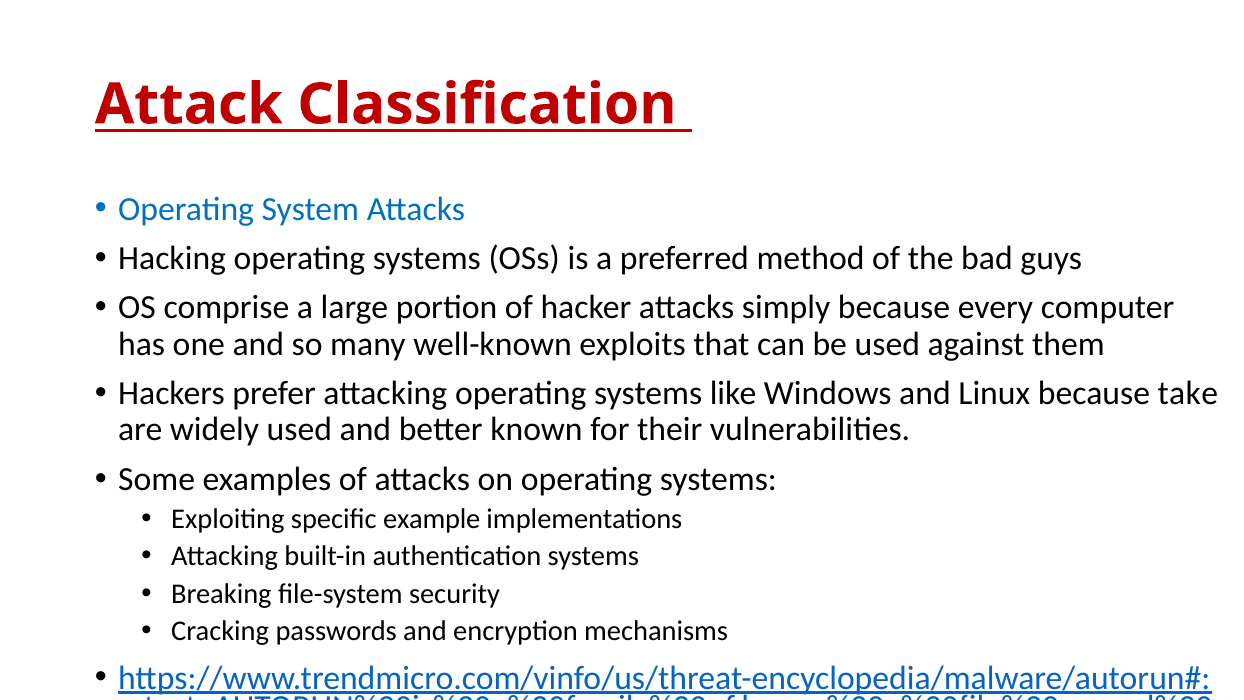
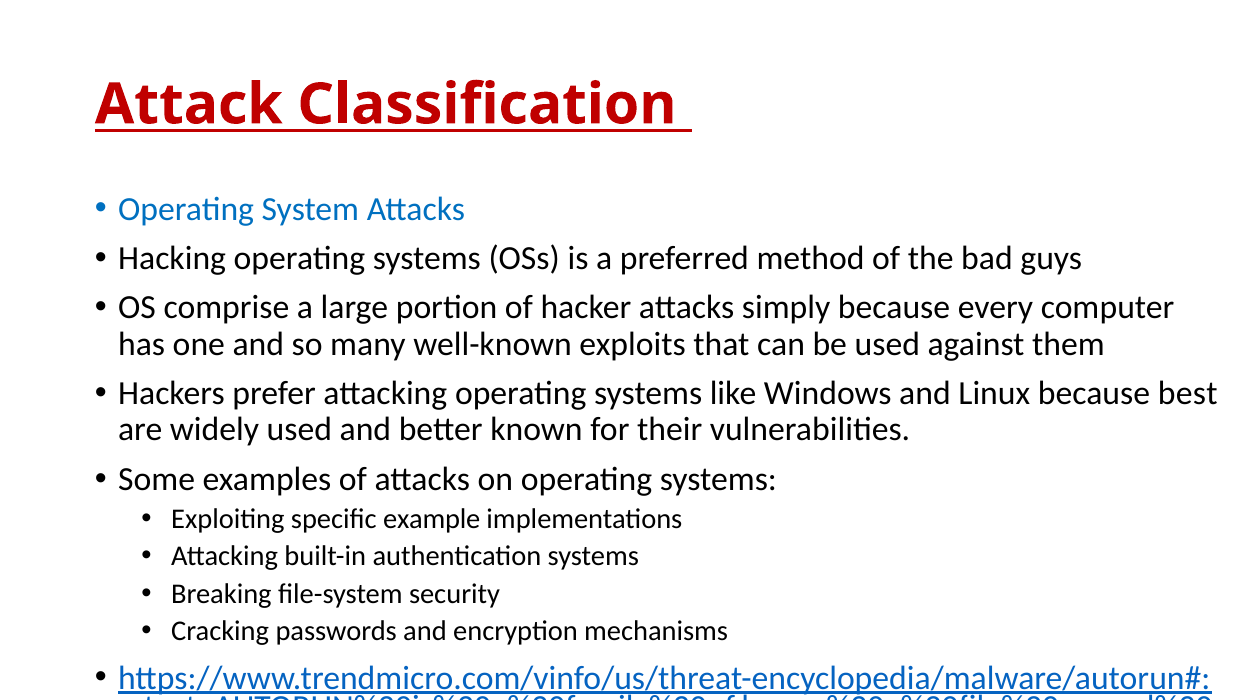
take: take -> best
